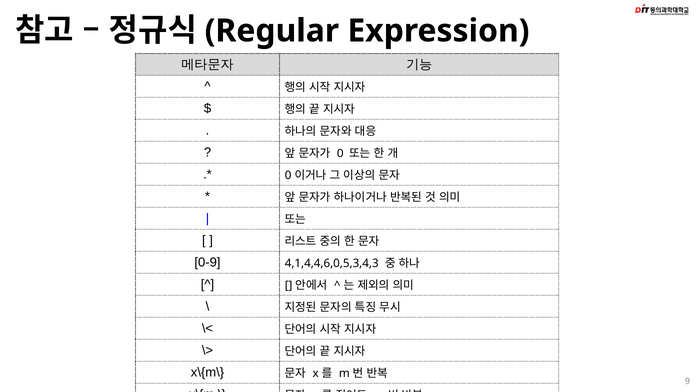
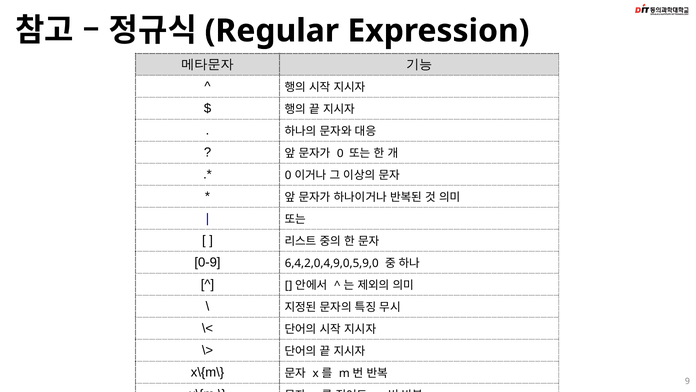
4,1,4,4,6,0,5,3,4,3: 4,1,4,4,6,0,5,3,4,3 -> 6,4,2,0,4,9,0,5,9,0
